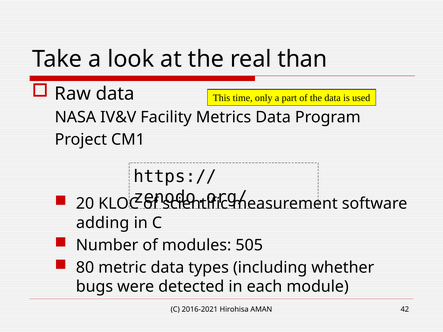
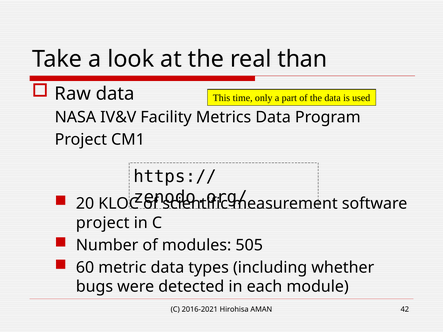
adding at (103, 223): adding -> project
80: 80 -> 60
